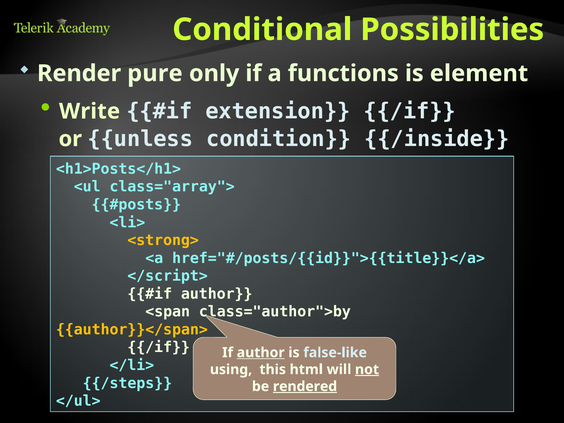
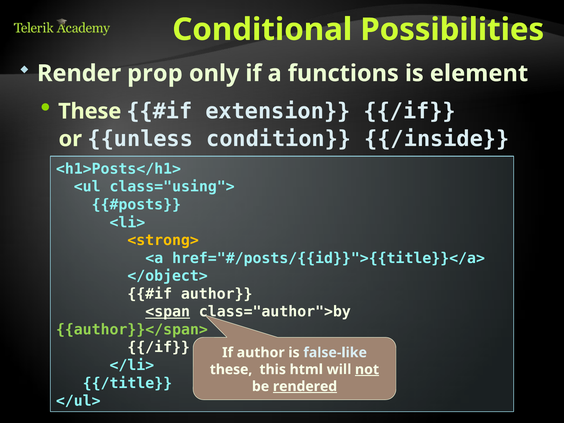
pure: pure -> prop
Write at (90, 111): Write -> These
class="array">: class="array"> -> class="using">
</script>: </script> -> </object>
<span underline: none -> present
author}}</span> colour: yellow -> light green
author at (261, 353) underline: present -> none
using at (231, 369): using -> these
/steps: /steps -> /title
